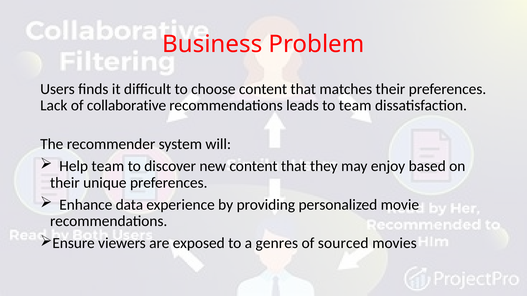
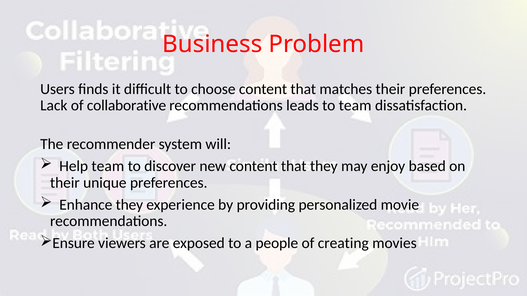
Enhance data: data -> they
genres: genres -> people
sourced: sourced -> creating
